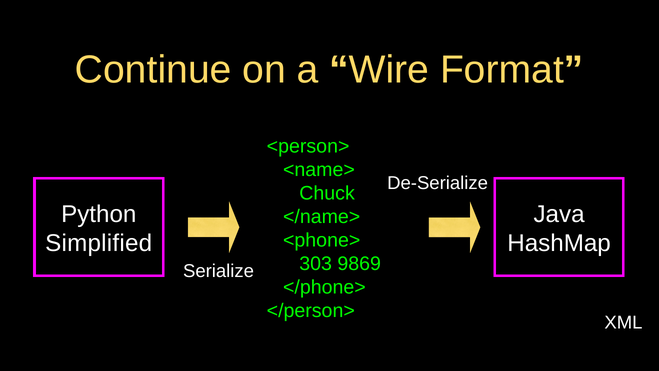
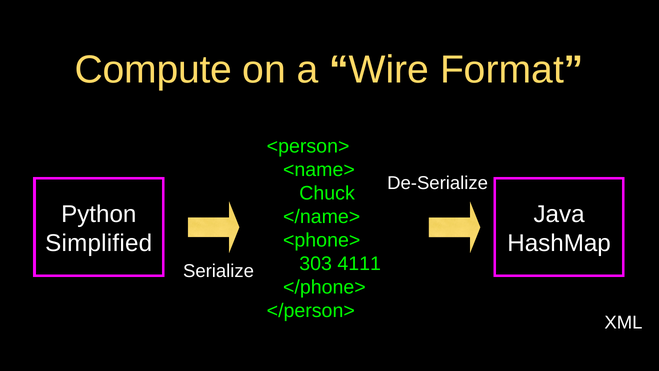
Continue: Continue -> Compute
9869: 9869 -> 4111
